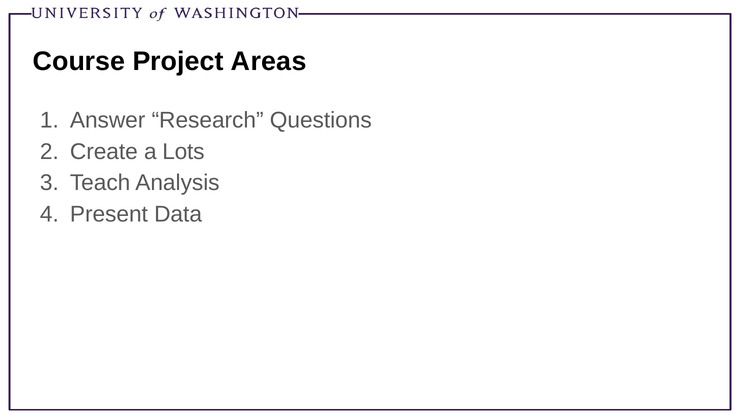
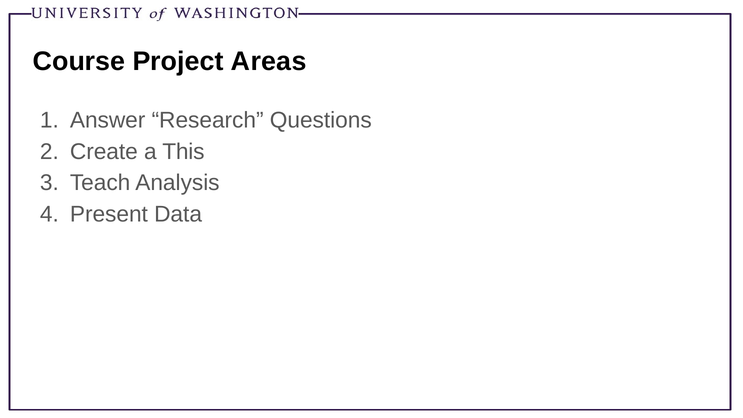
Lots: Lots -> This
